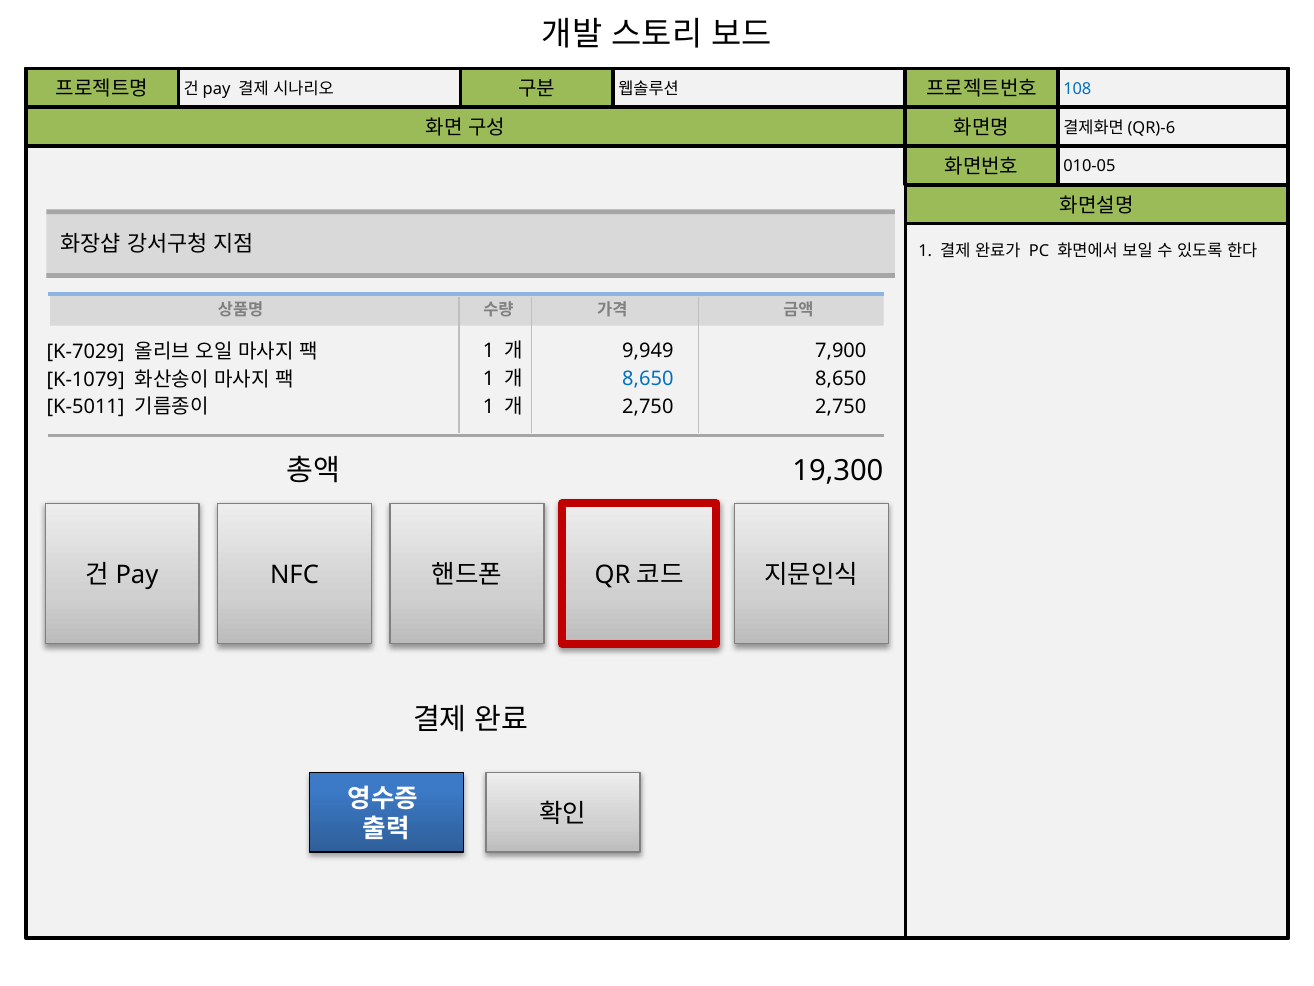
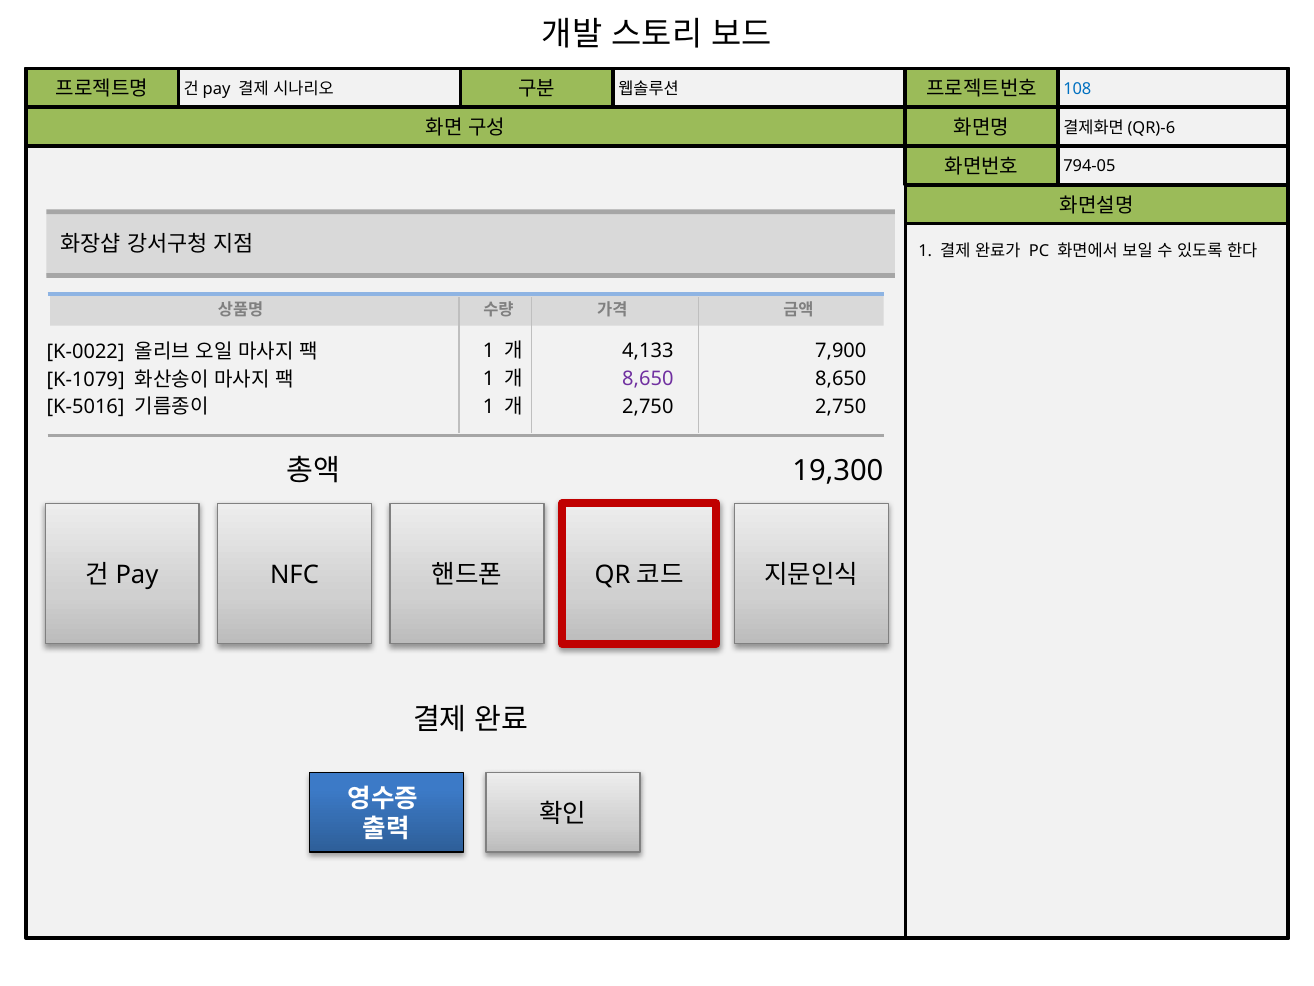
010-05: 010-05 -> 794-05
K-7029: K-7029 -> K-0022
9,949: 9,949 -> 4,133
8,650 at (648, 378) colour: blue -> purple
K-5011: K-5011 -> K-5016
